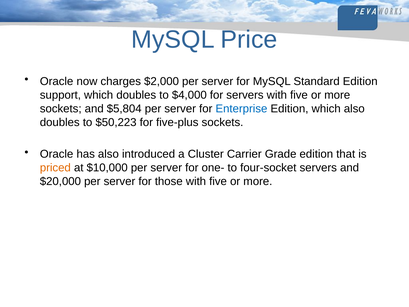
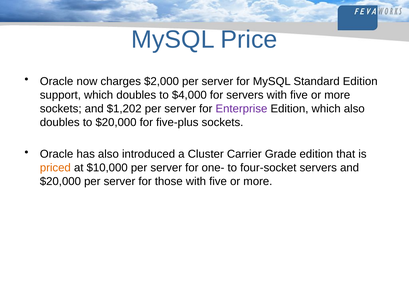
$5,804: $5,804 -> $1,202
Enterprise colour: blue -> purple
to $50,223: $50,223 -> $20,000
